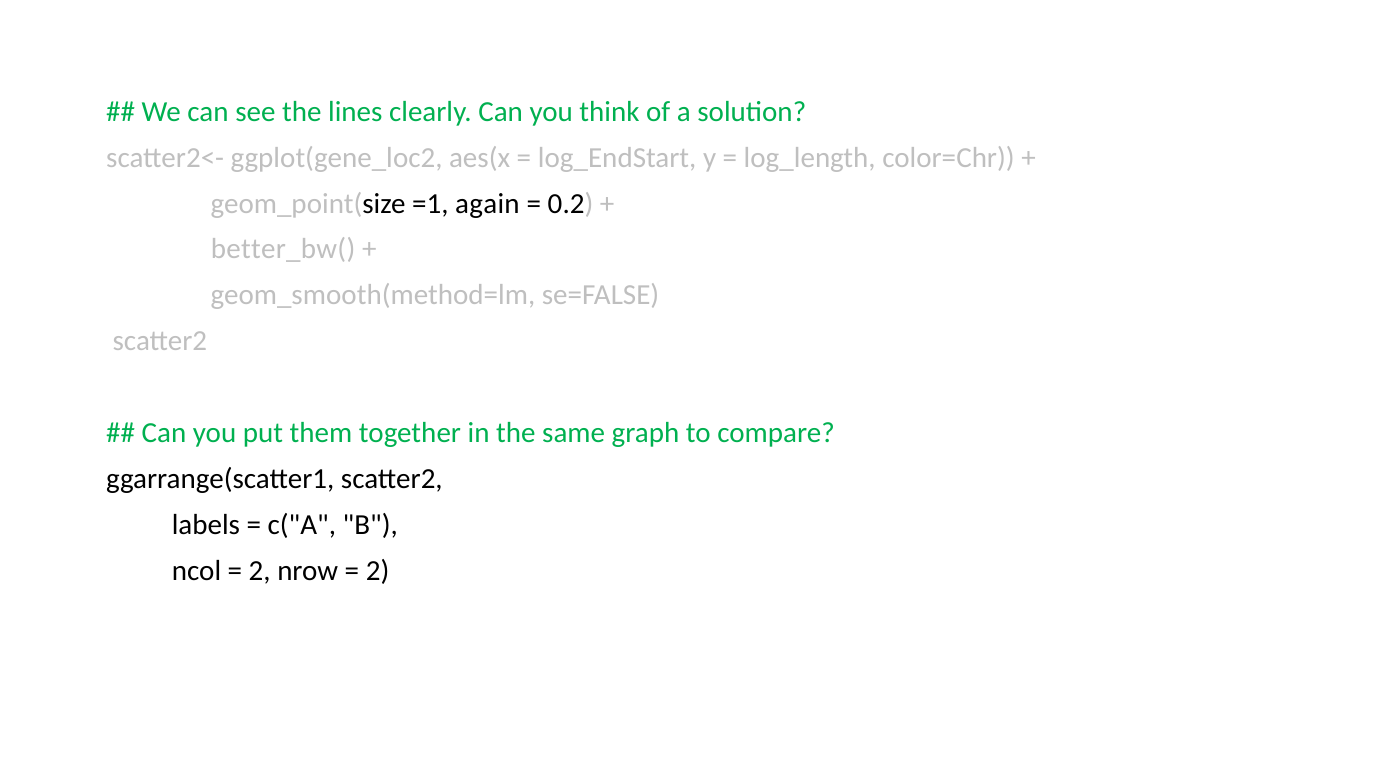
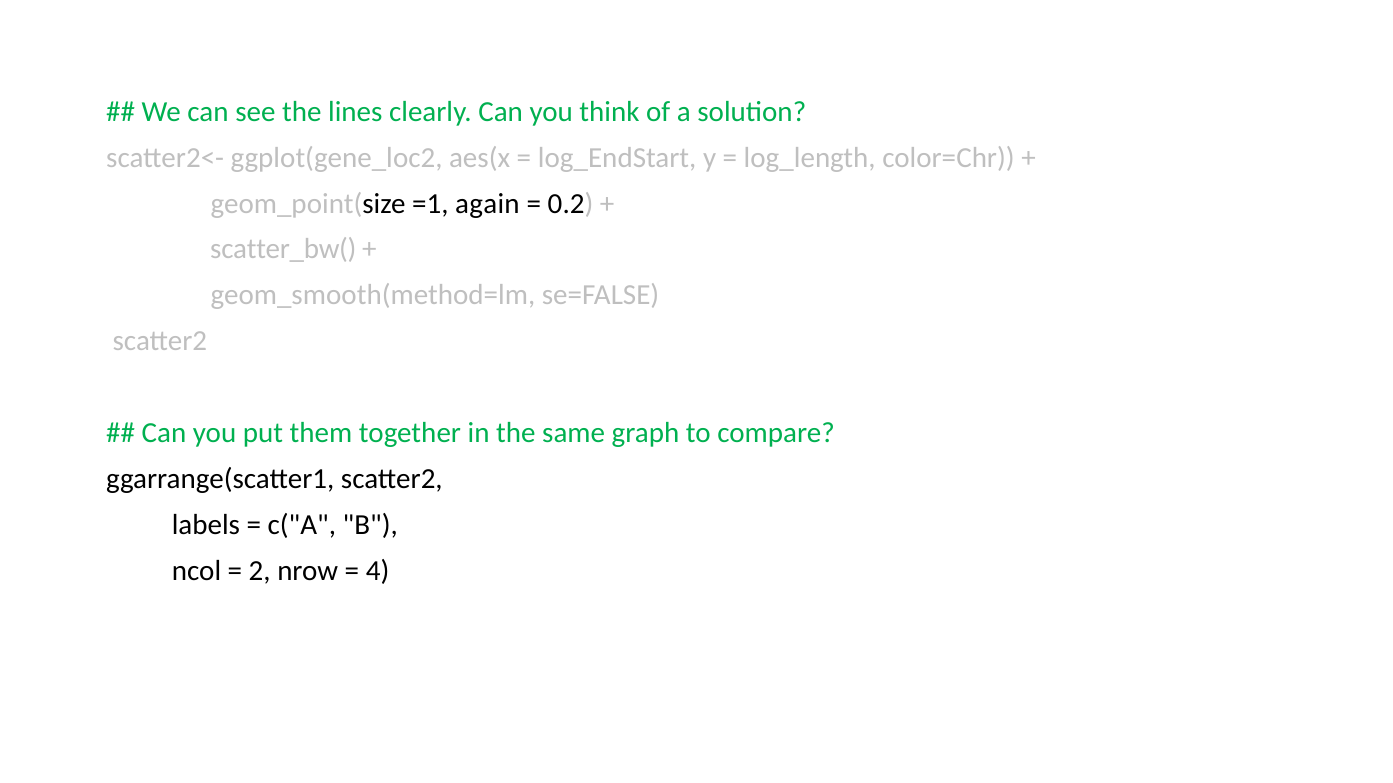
better_bw(: better_bw( -> scatter_bw(
2 at (378, 571): 2 -> 4
